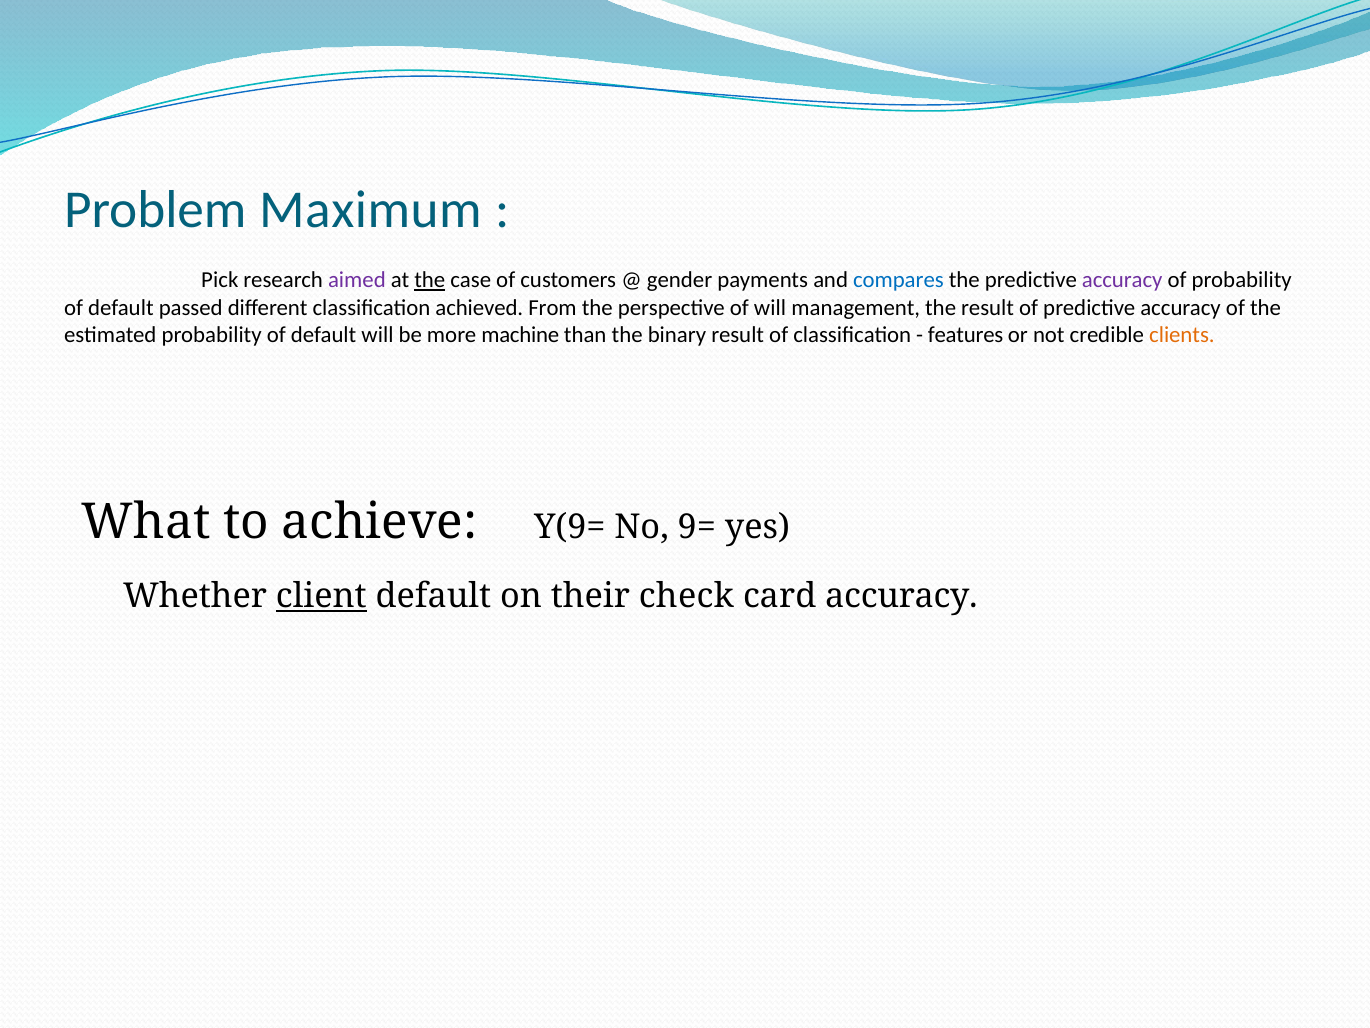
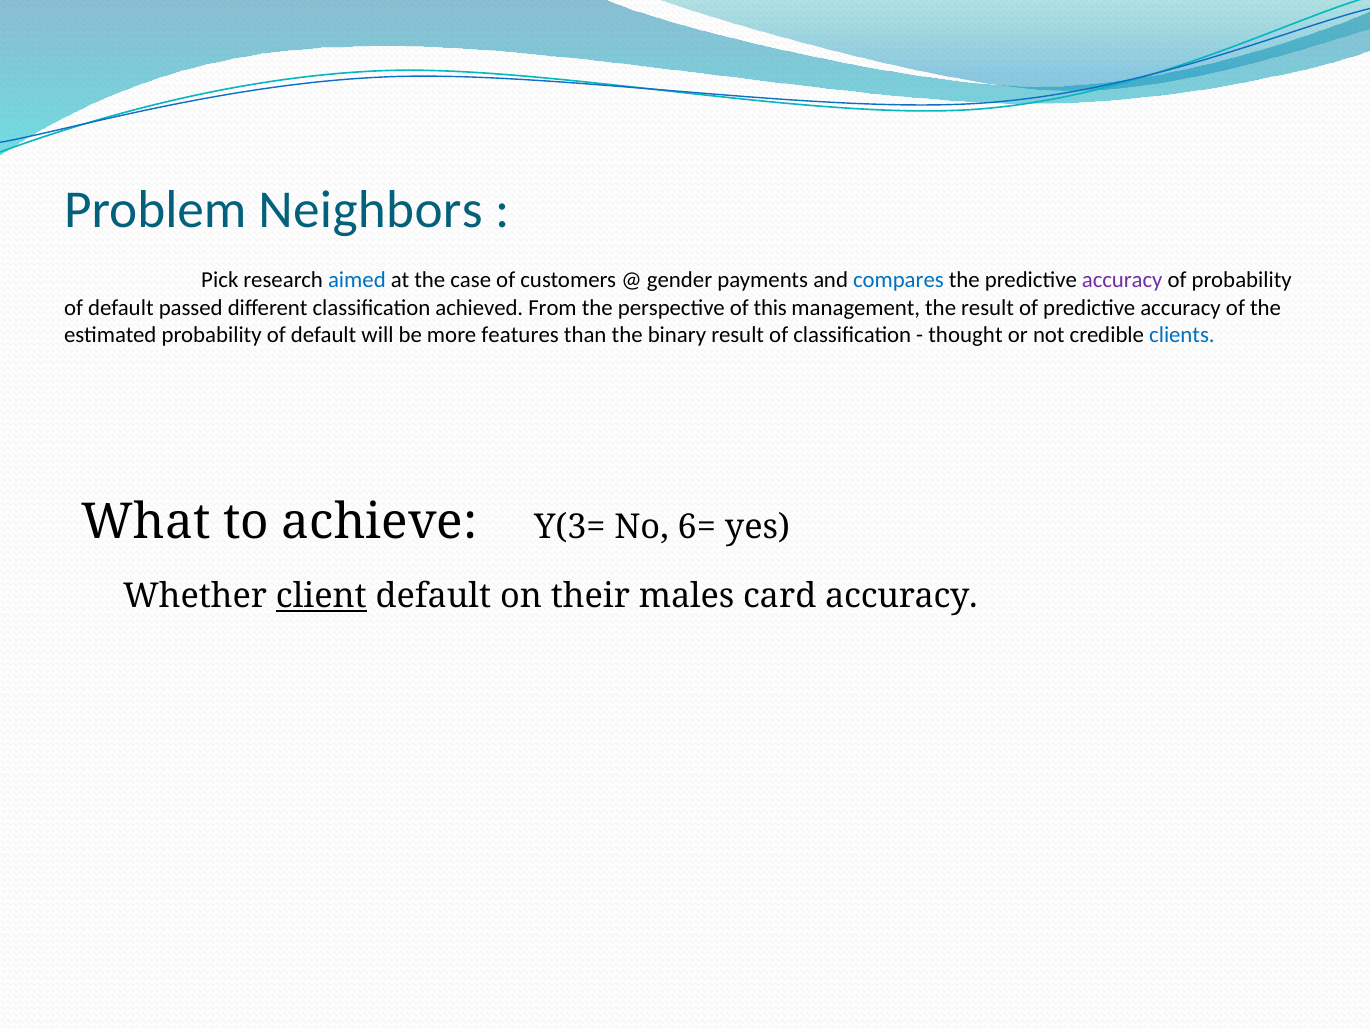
Maximum: Maximum -> Neighbors
aimed colour: purple -> blue
the at (430, 280) underline: present -> none
of will: will -> this
machine: machine -> features
features: features -> thought
clients colour: orange -> blue
Y(9=: Y(9= -> Y(3=
9=: 9= -> 6=
check: check -> males
